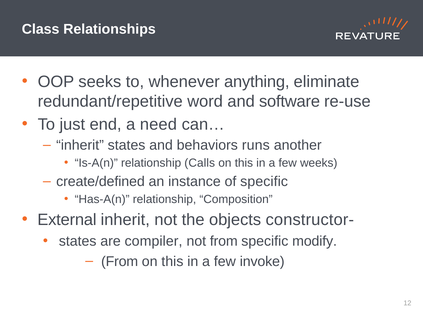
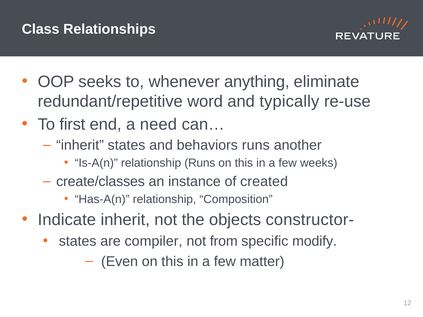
software: software -> typically
just: just -> first
relationship Calls: Calls -> Runs
create/defined: create/defined -> create/classes
of specific: specific -> created
External: External -> Indicate
From at (120, 262): From -> Even
invoke: invoke -> matter
